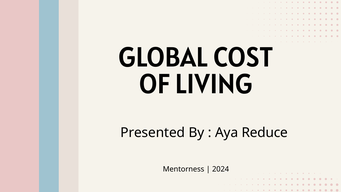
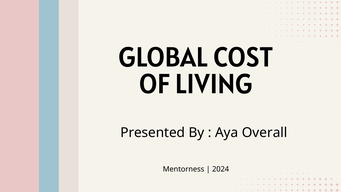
Reduce: Reduce -> Overall
